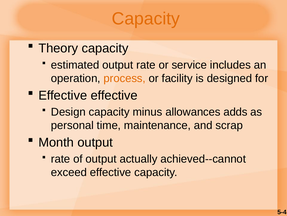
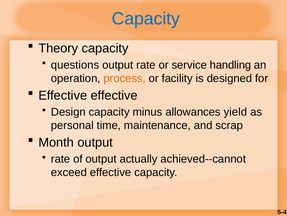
Capacity at (146, 19) colour: orange -> blue
estimated: estimated -> questions
includes: includes -> handling
adds: adds -> yield
